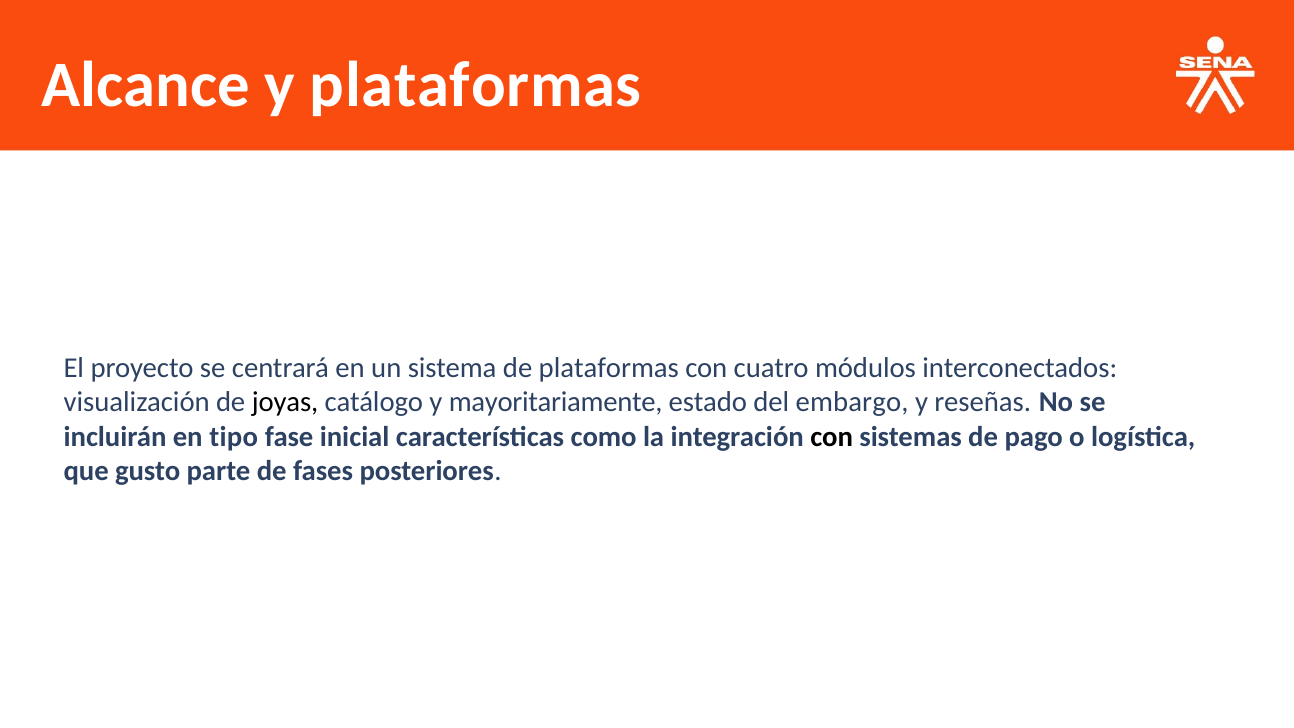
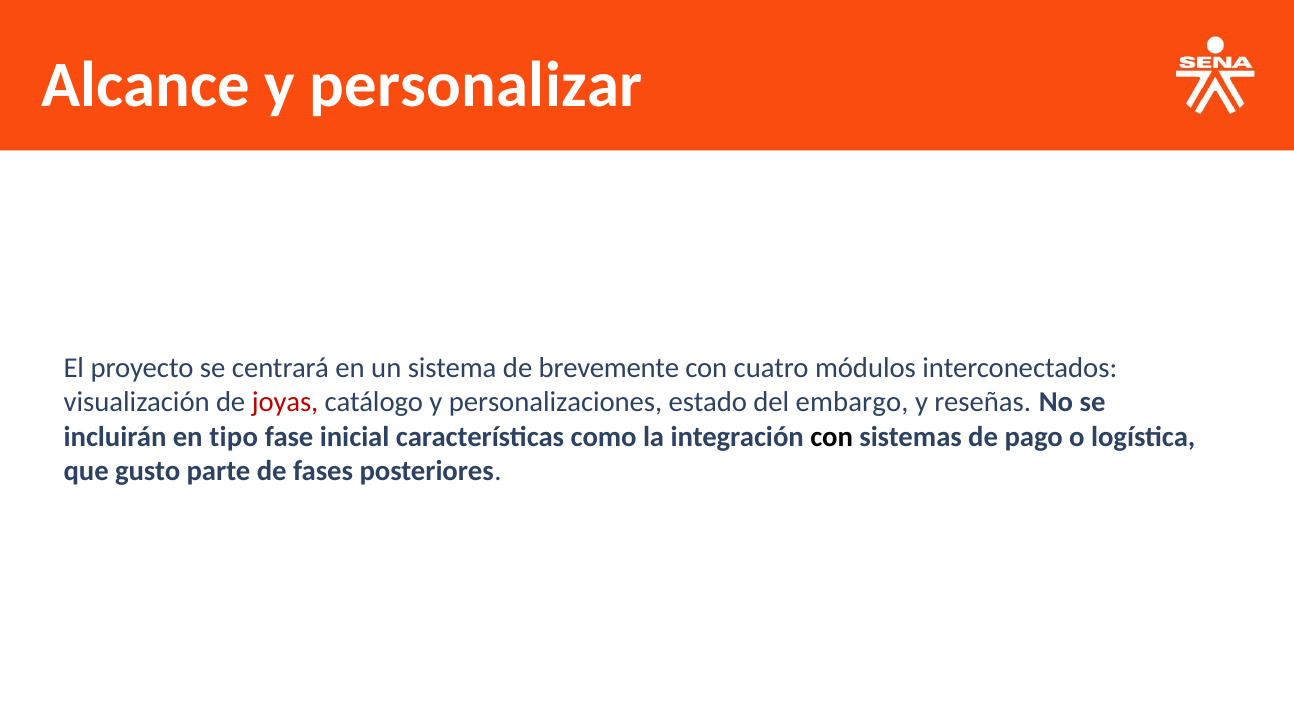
y plataformas: plataformas -> personalizar
de plataformas: plataformas -> brevemente
joyas colour: black -> red
mayoritariamente: mayoritariamente -> personalizaciones
